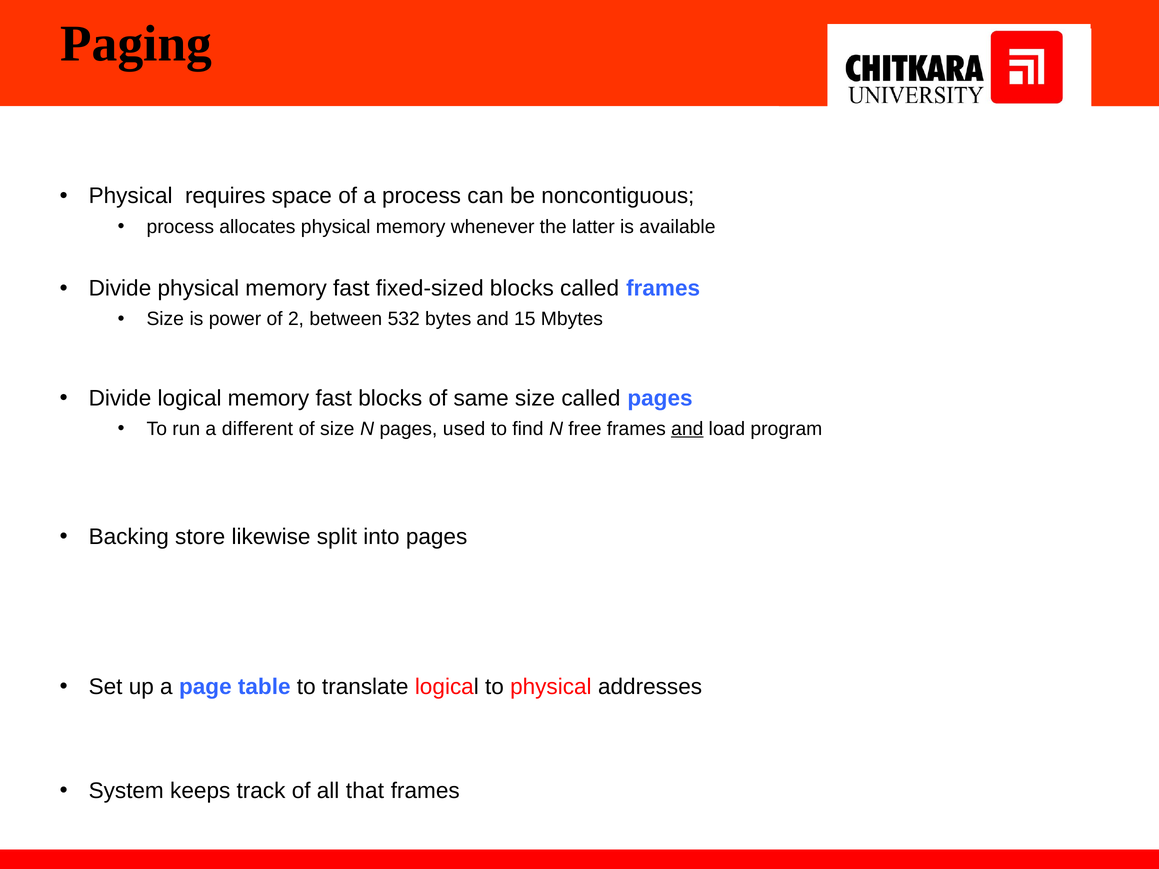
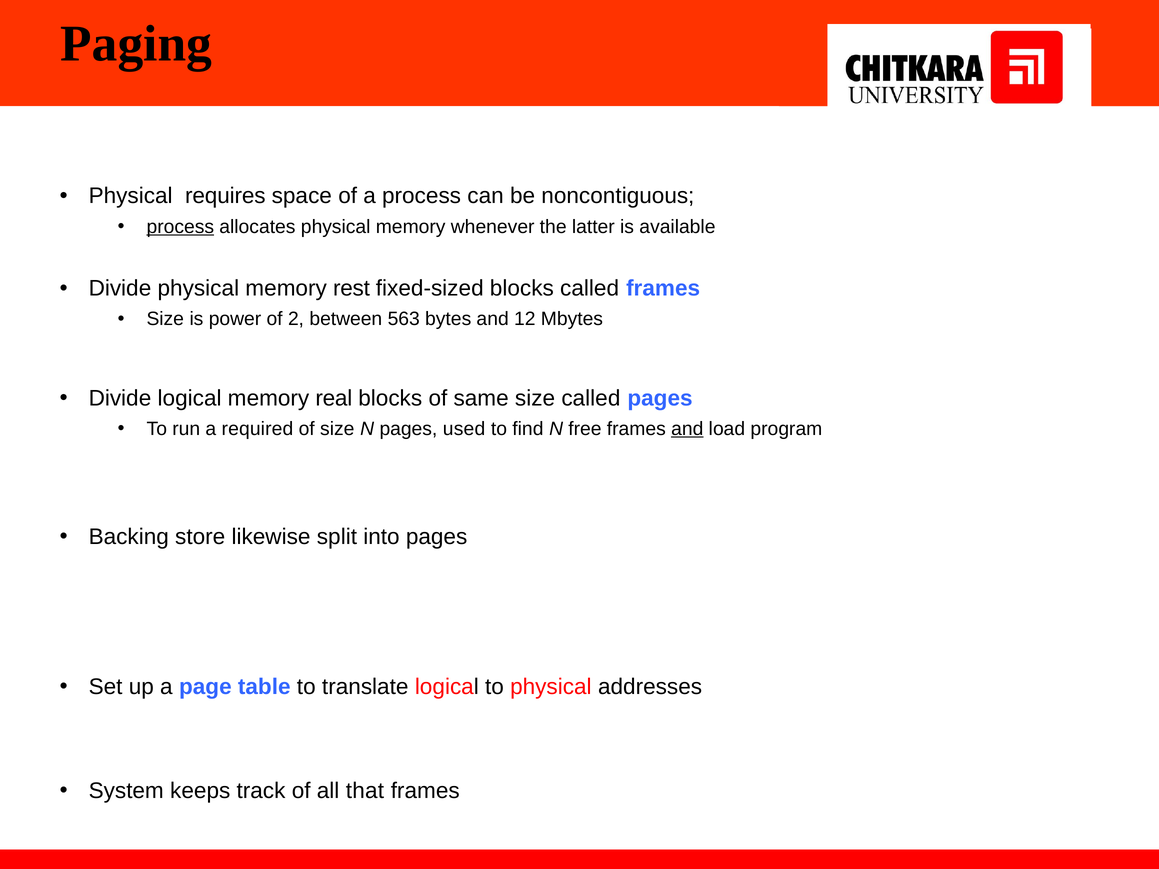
process at (180, 227) underline: none -> present
physical memory fast: fast -> rest
532: 532 -> 563
15: 15 -> 12
logical memory fast: fast -> real
different: different -> required
